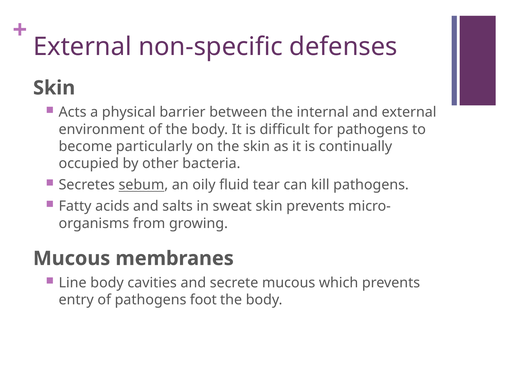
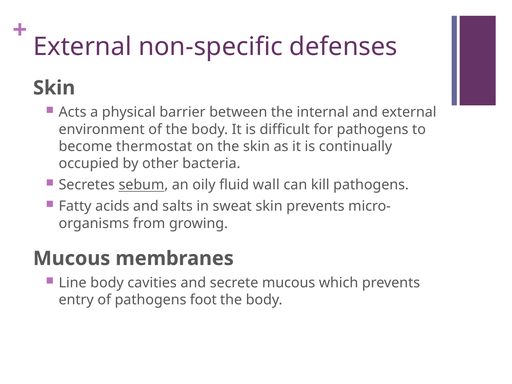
particularly: particularly -> thermostat
tear: tear -> wall
